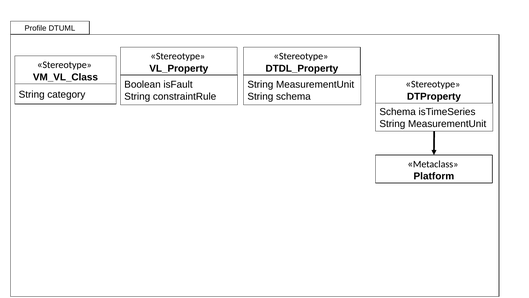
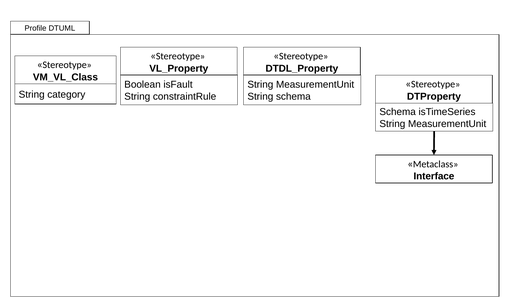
Platform: Platform -> Interface
